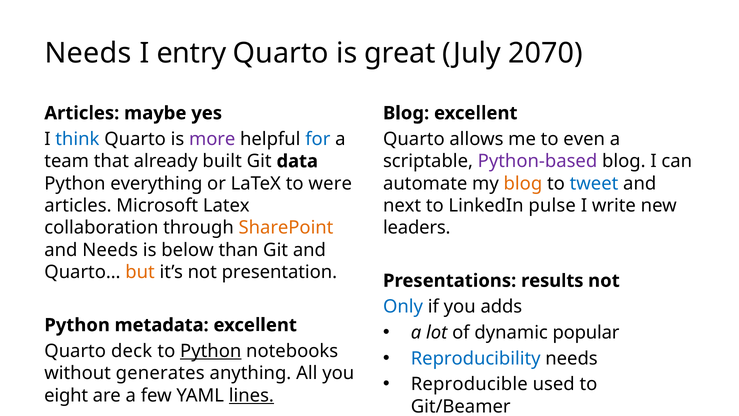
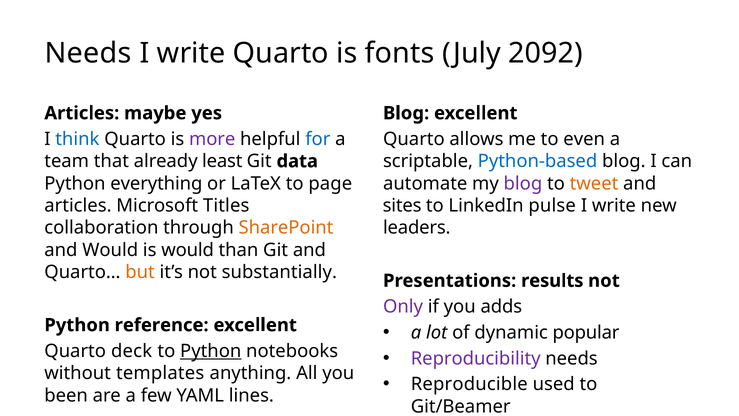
entry at (191, 53): entry -> write
great: great -> fonts
2070: 2070 -> 2092
built: built -> least
Python-based colour: purple -> blue
were: were -> page
blog at (523, 183) colour: orange -> purple
tweet colour: blue -> orange
Microsoft Latex: Latex -> Titles
next: next -> sites
and Needs: Needs -> Would
is below: below -> would
presentation: presentation -> substantially
Only colour: blue -> purple
metadata: metadata -> reference
Reproducibility colour: blue -> purple
generates: generates -> templates
eight: eight -> been
lines underline: present -> none
